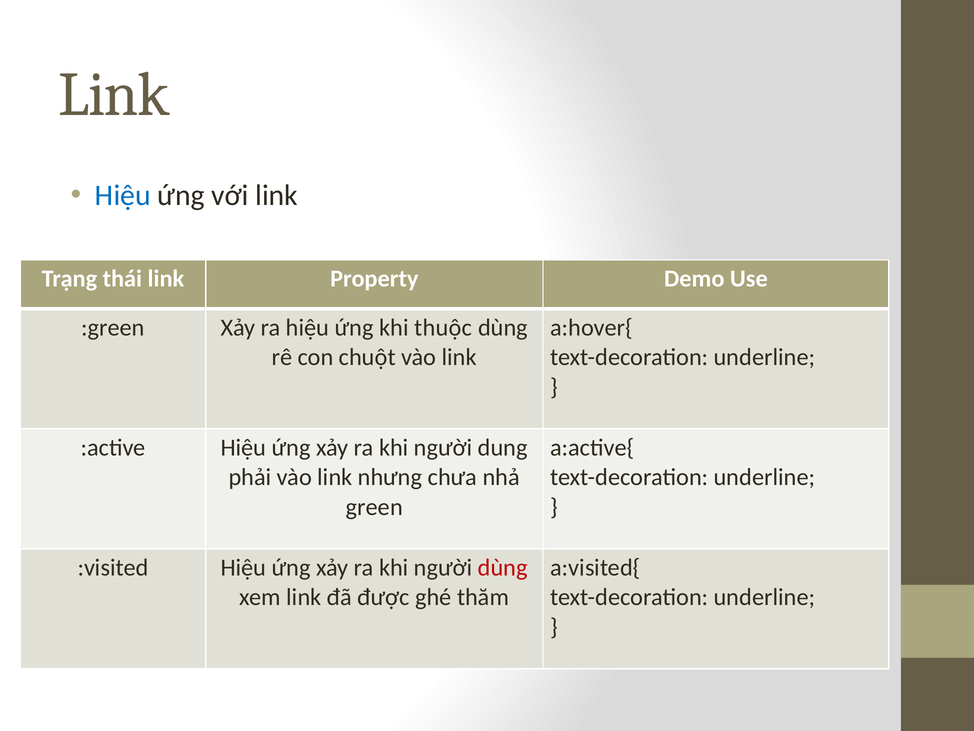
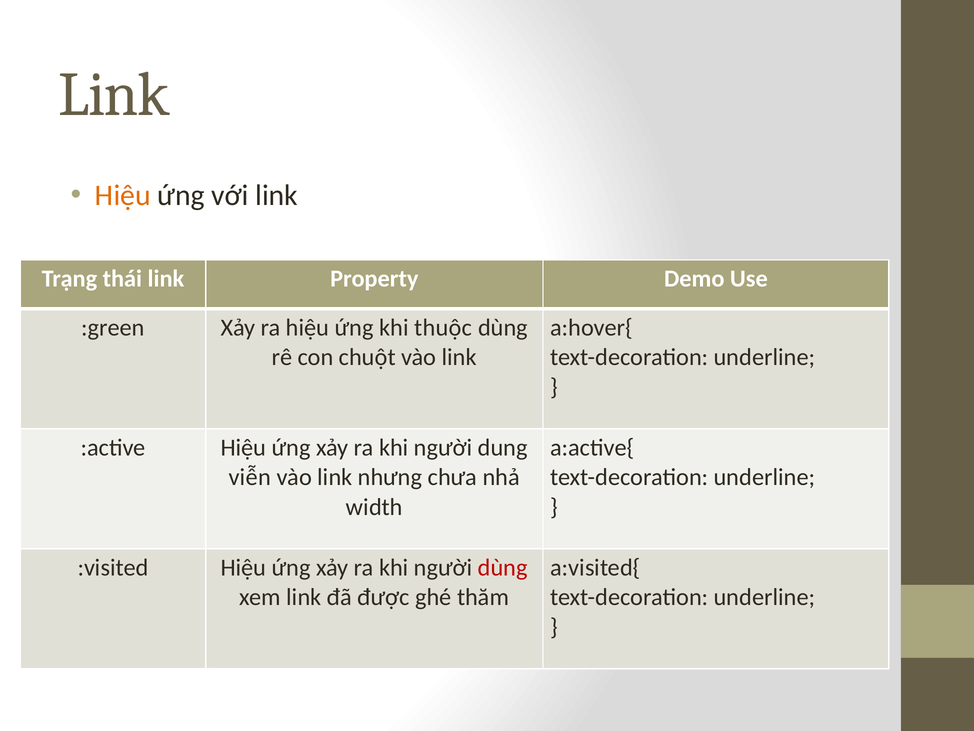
Hiệu at (123, 195) colour: blue -> orange
phải: phải -> viễn
green: green -> width
